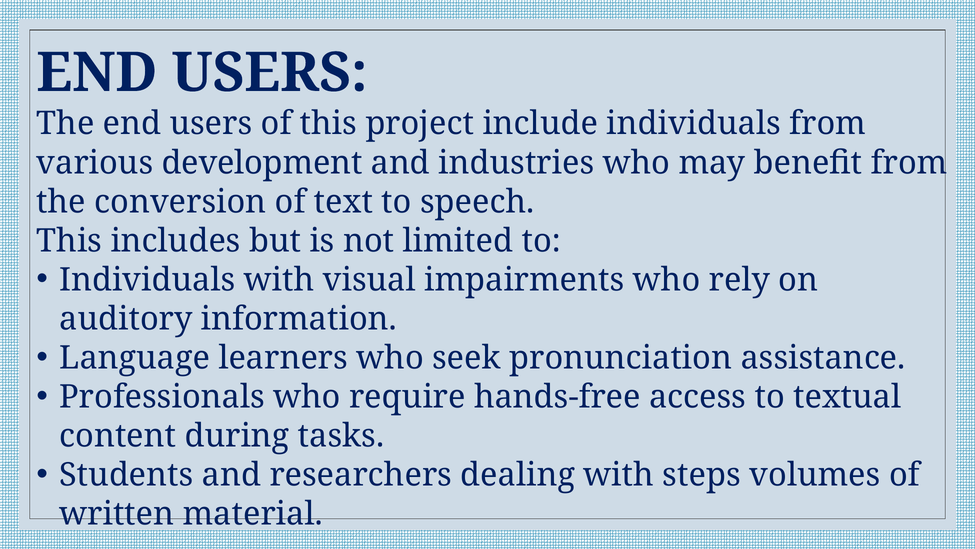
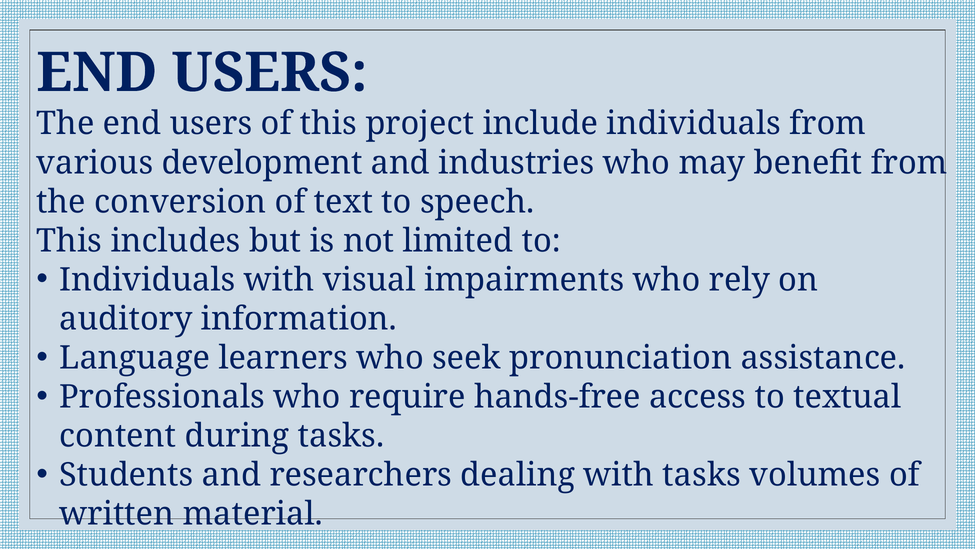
with steps: steps -> tasks
